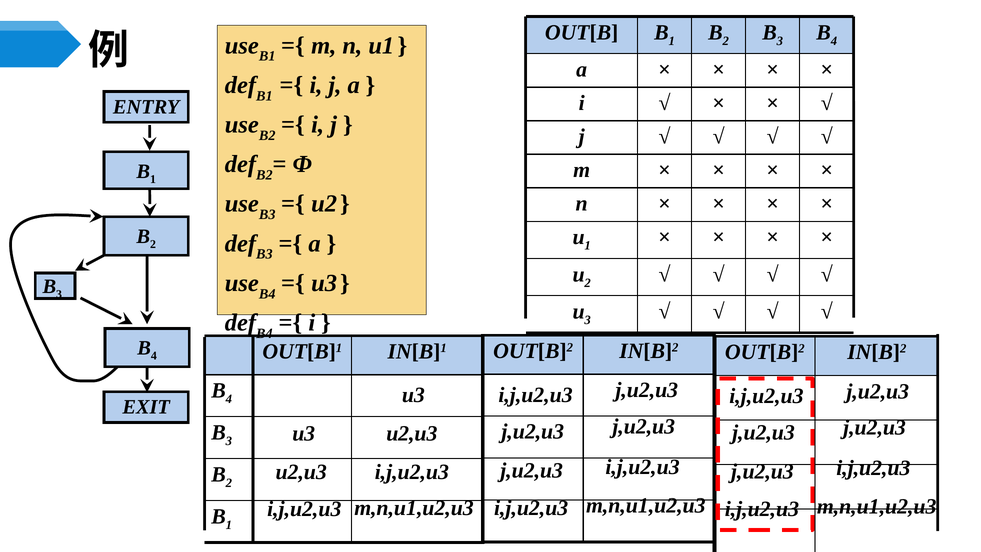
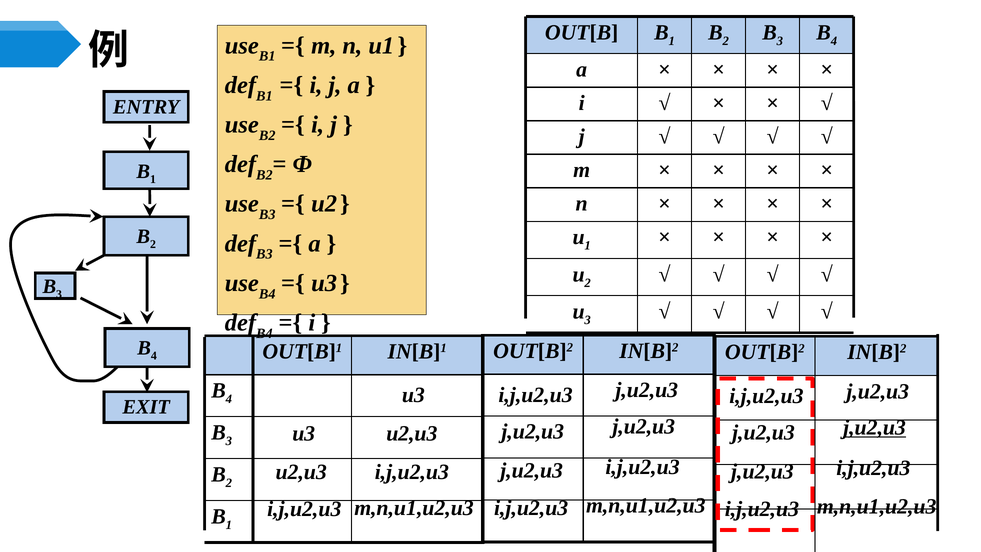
j,u2,u3 at (875, 428) underline: none -> present
